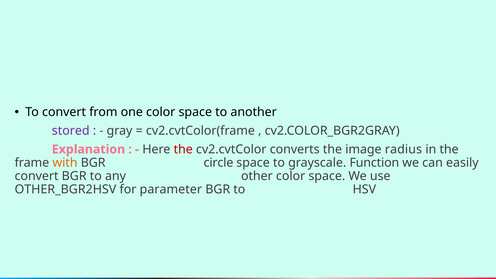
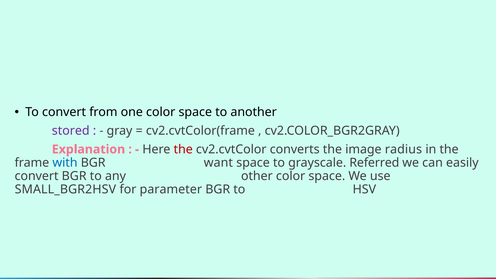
with colour: orange -> blue
circle: circle -> want
Function: Function -> Referred
OTHER_BGR2HSV: OTHER_BGR2HSV -> SMALL_BGR2HSV
